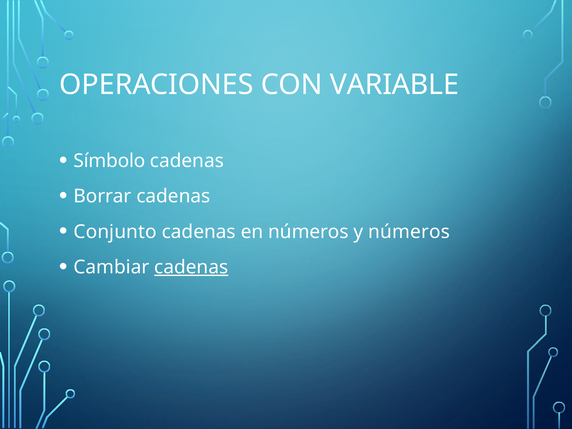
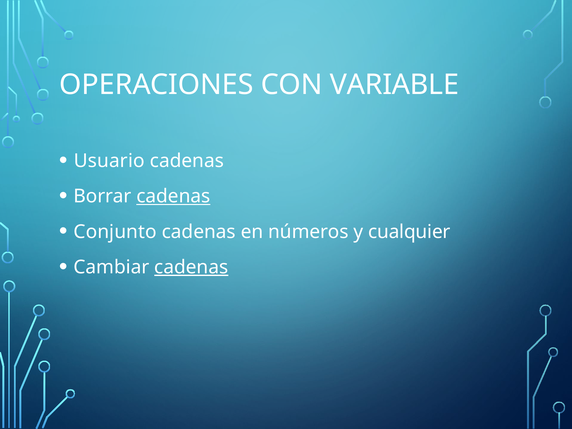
Símbolo: Símbolo -> Usuario
cadenas at (173, 196) underline: none -> present
y números: números -> cualquier
